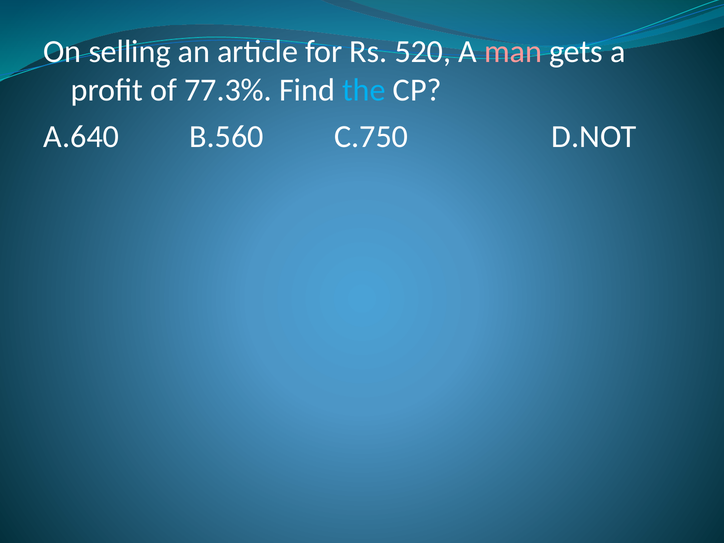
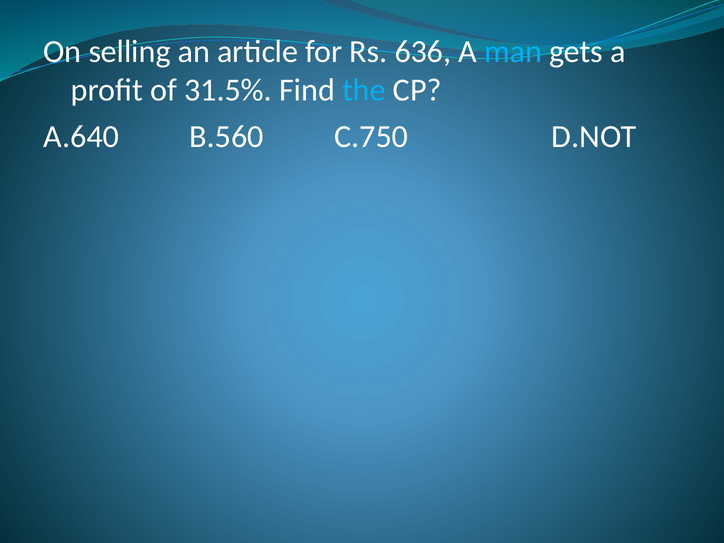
520: 520 -> 636
man colour: pink -> light blue
77.3%: 77.3% -> 31.5%
